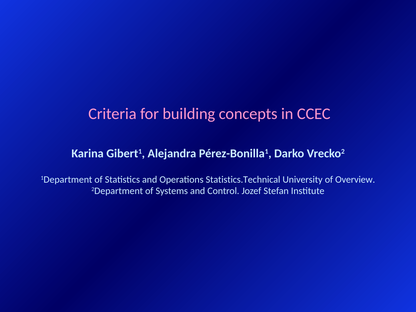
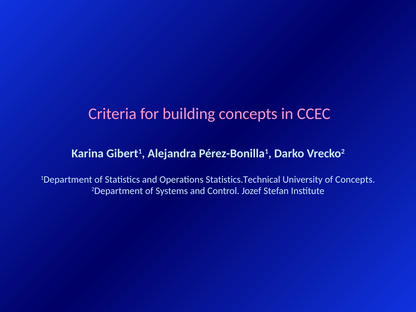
of Overview: Overview -> Concepts
